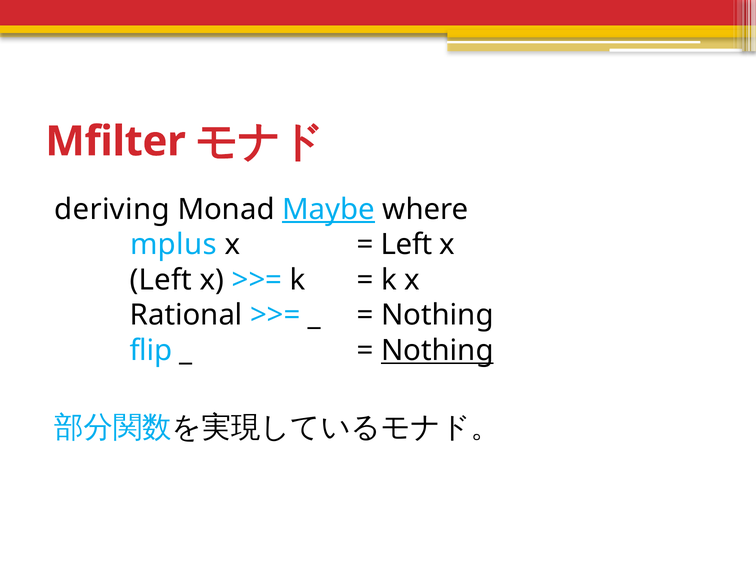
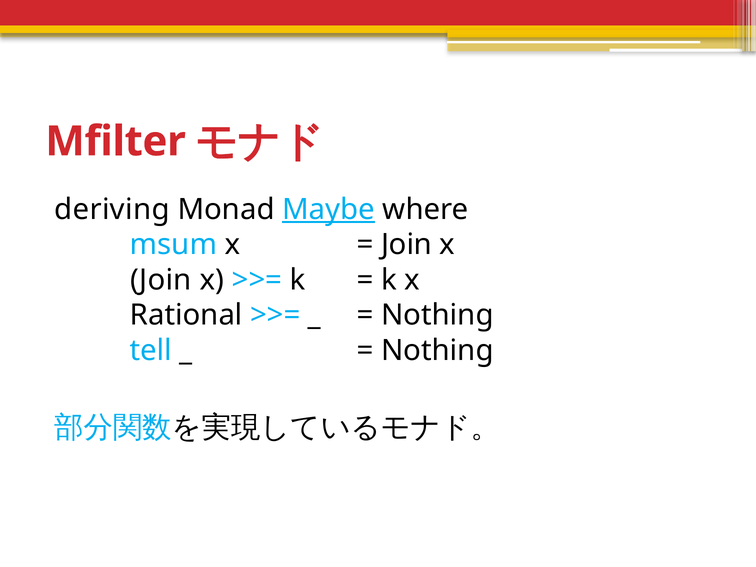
mplus: mplus -> msum
Left at (407, 245): Left -> Join
Left at (161, 280): Left -> Join
flip: flip -> tell
Nothing at (437, 351) underline: present -> none
